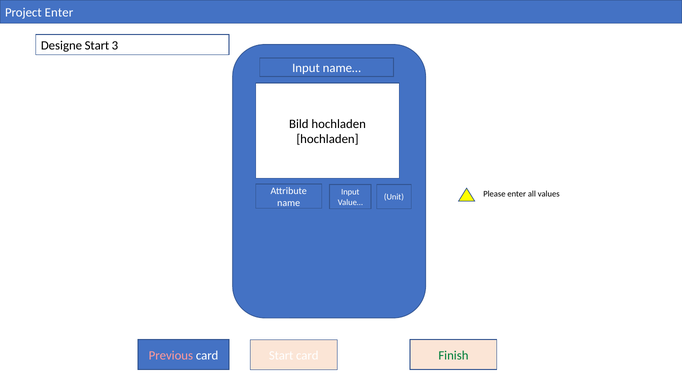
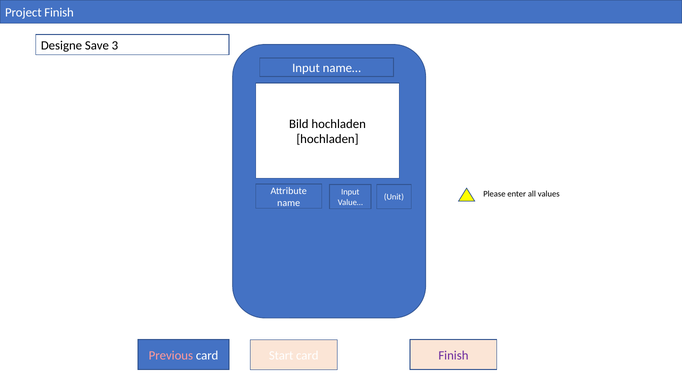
Project Enter: Enter -> Finish
Designe Start: Start -> Save
Finish at (453, 356) colour: green -> purple
